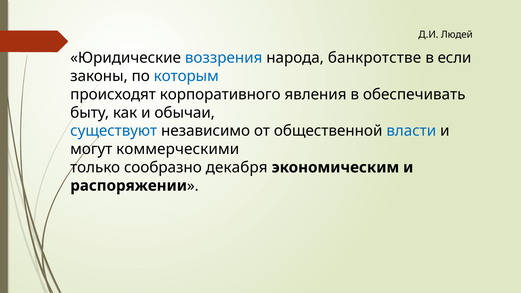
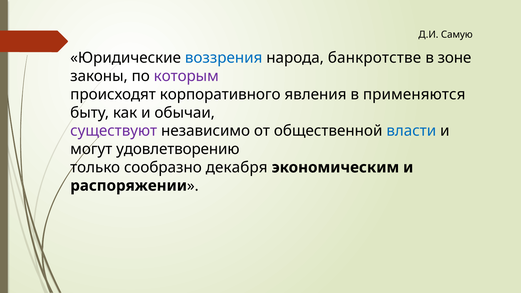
Людей: Людей -> Самую
если: если -> зоне
которым colour: blue -> purple
обеспечивать: обеспечивать -> применяются
существуют colour: blue -> purple
коммерческими: коммерческими -> удовлетворению
